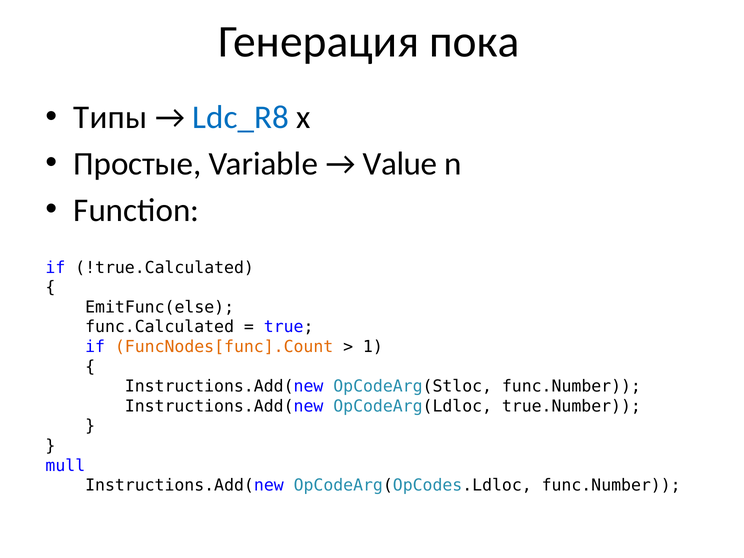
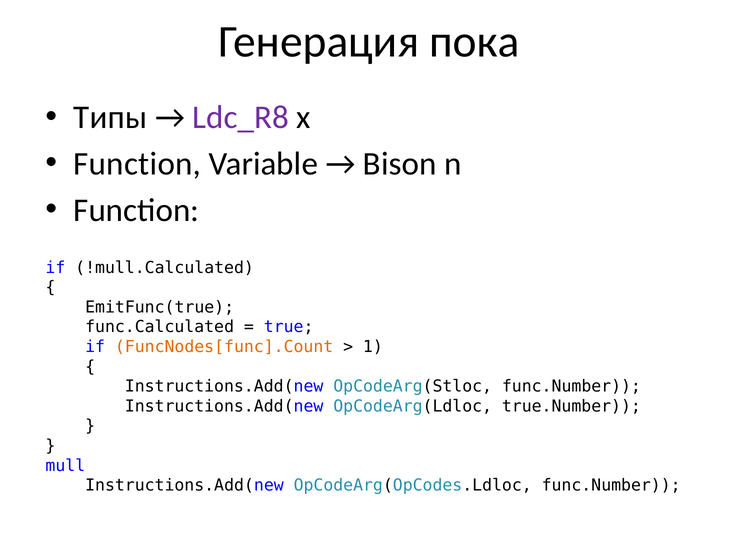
Ldc_R8 colour: blue -> purple
Простые at (137, 164): Простые -> Function
Value: Value -> Bison
!true.Calculated: !true.Calculated -> !mull.Calculated
EmitFunc(else: EmitFunc(else -> EmitFunc(true
